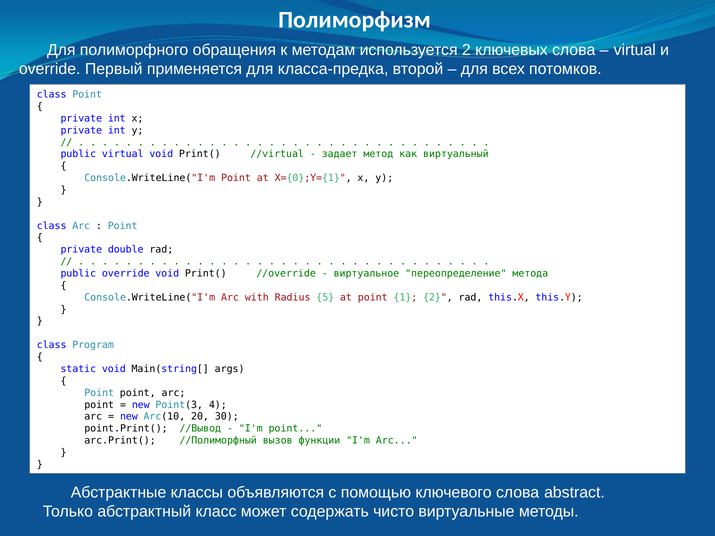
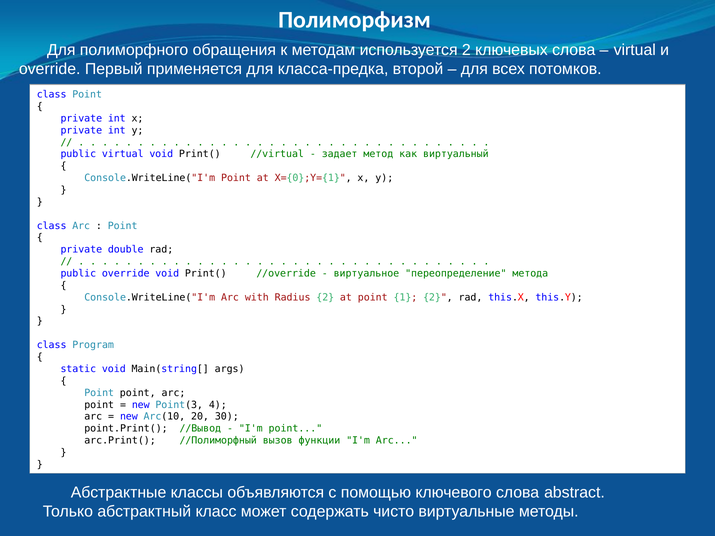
Radius 5: 5 -> 2
